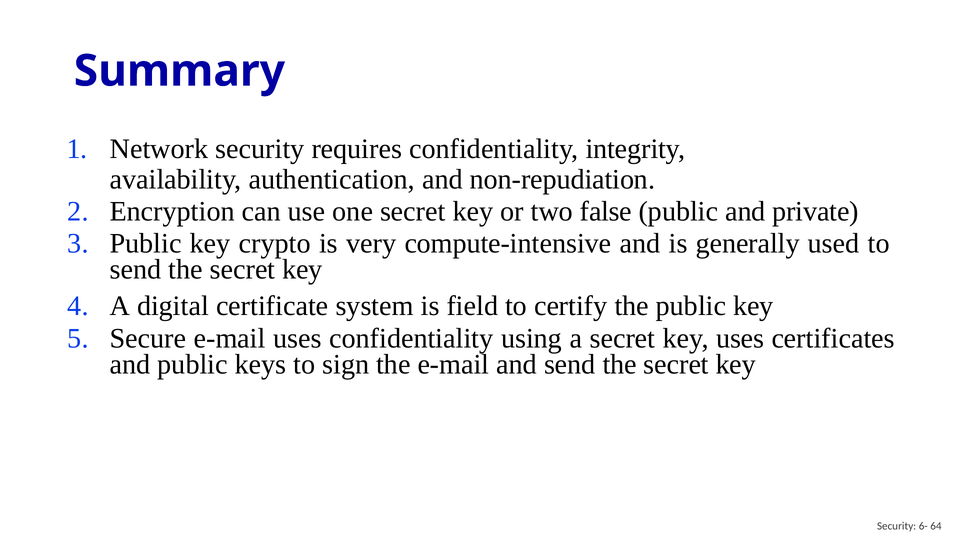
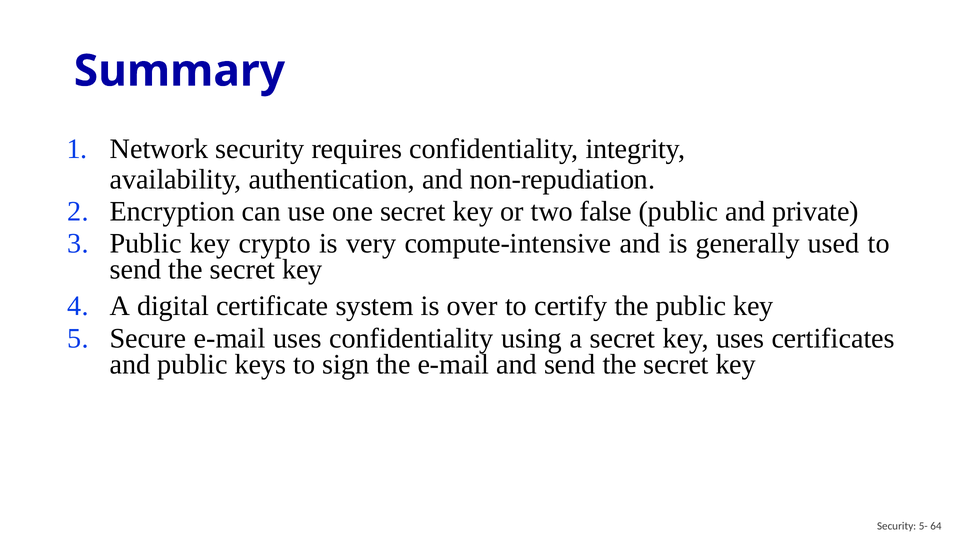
field: field -> over
6-: 6- -> 5-
